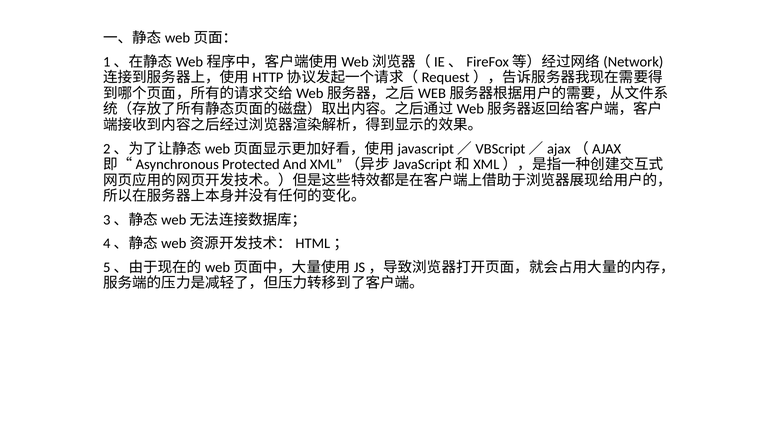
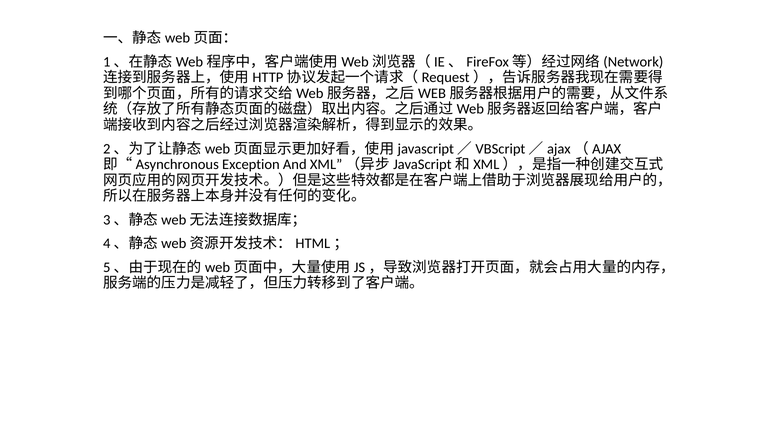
Protected: Protected -> Exception
